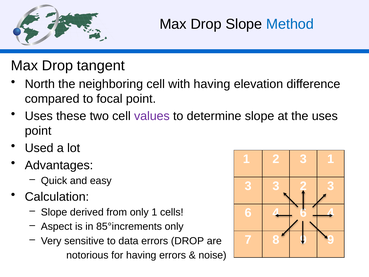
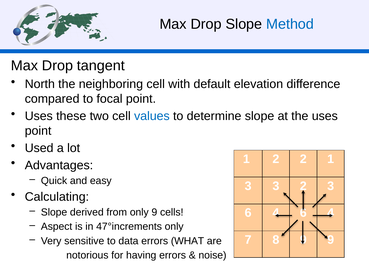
with having: having -> default
values colour: purple -> blue
1 2 3: 3 -> 2
Calculation: Calculation -> Calculating
only 1: 1 -> 9
85°increments: 85°increments -> 47°increments
errors DROP: DROP -> WHAT
